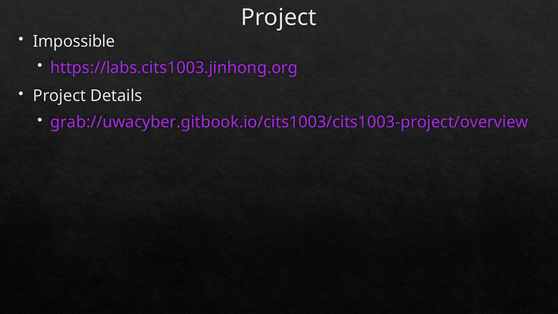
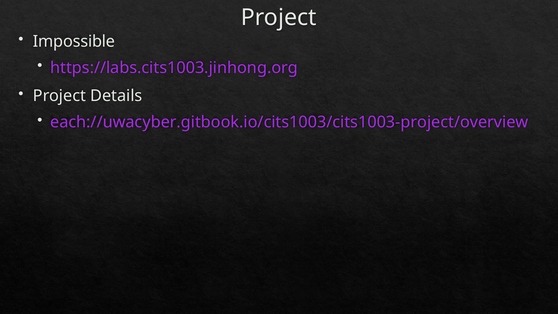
grab://uwacyber.gitbook.io/cits1003/cits1003-project/overview: grab://uwacyber.gitbook.io/cits1003/cits1003-project/overview -> each://uwacyber.gitbook.io/cits1003/cits1003-project/overview
